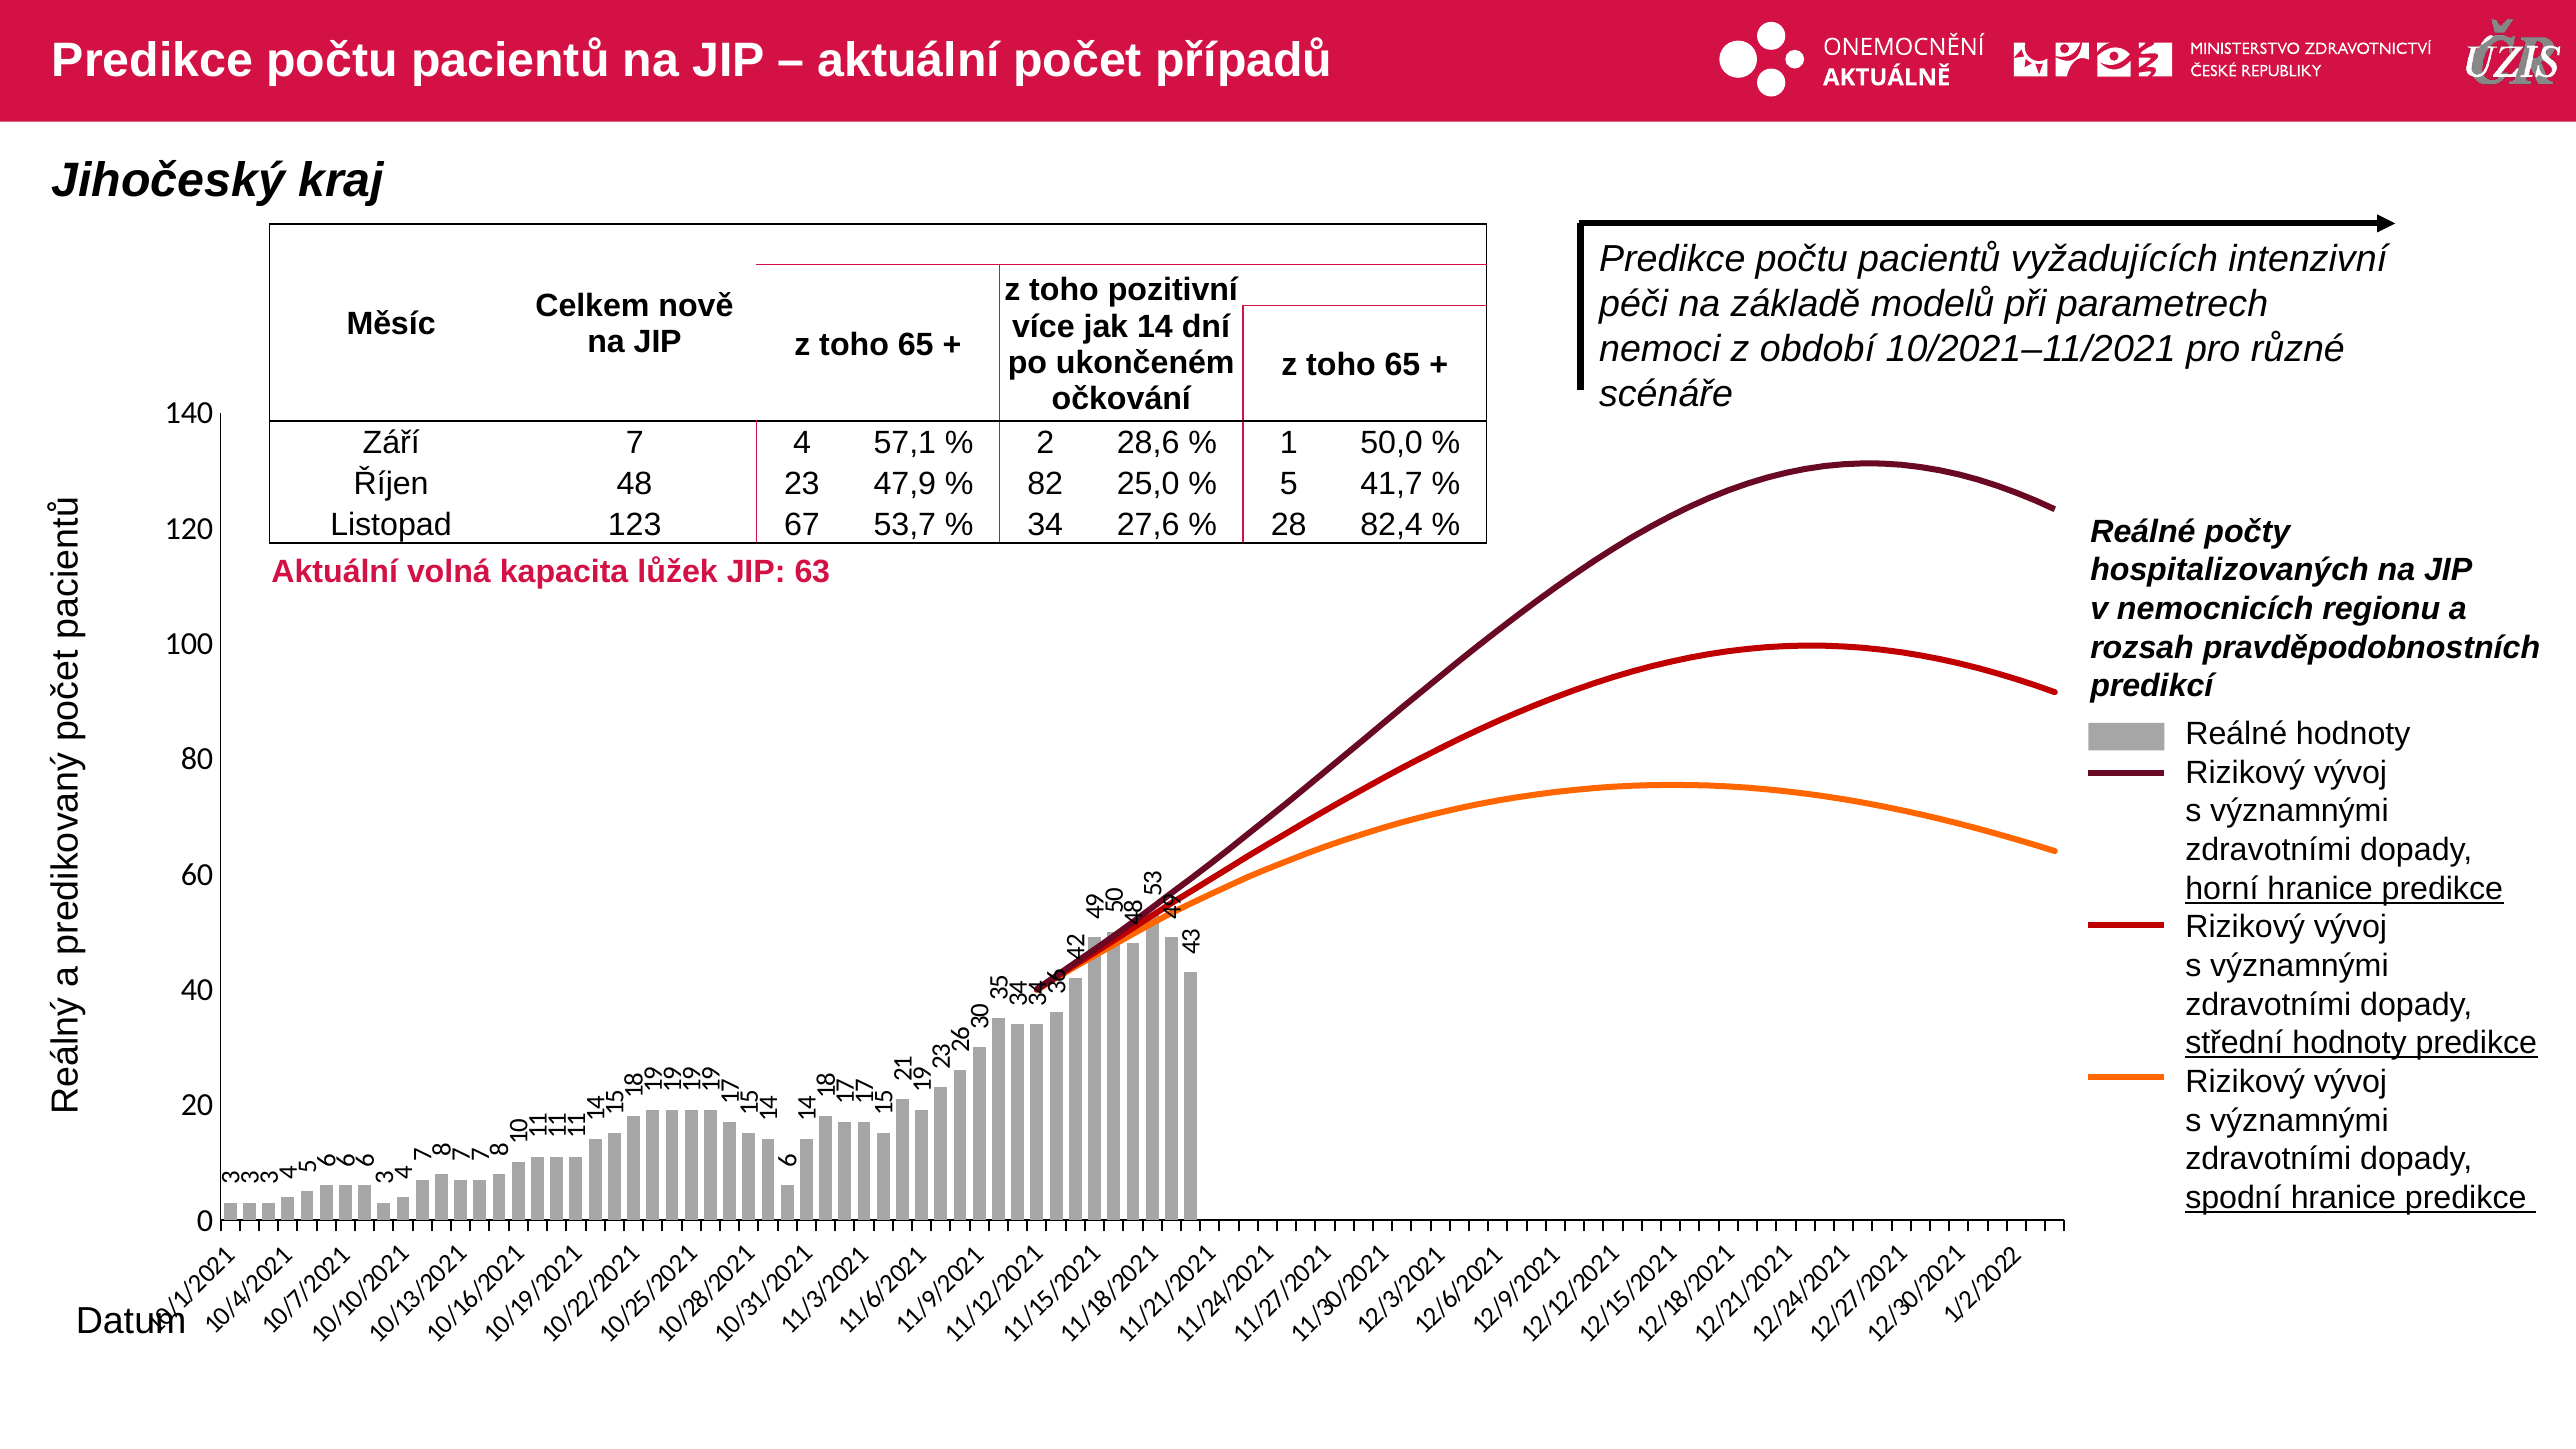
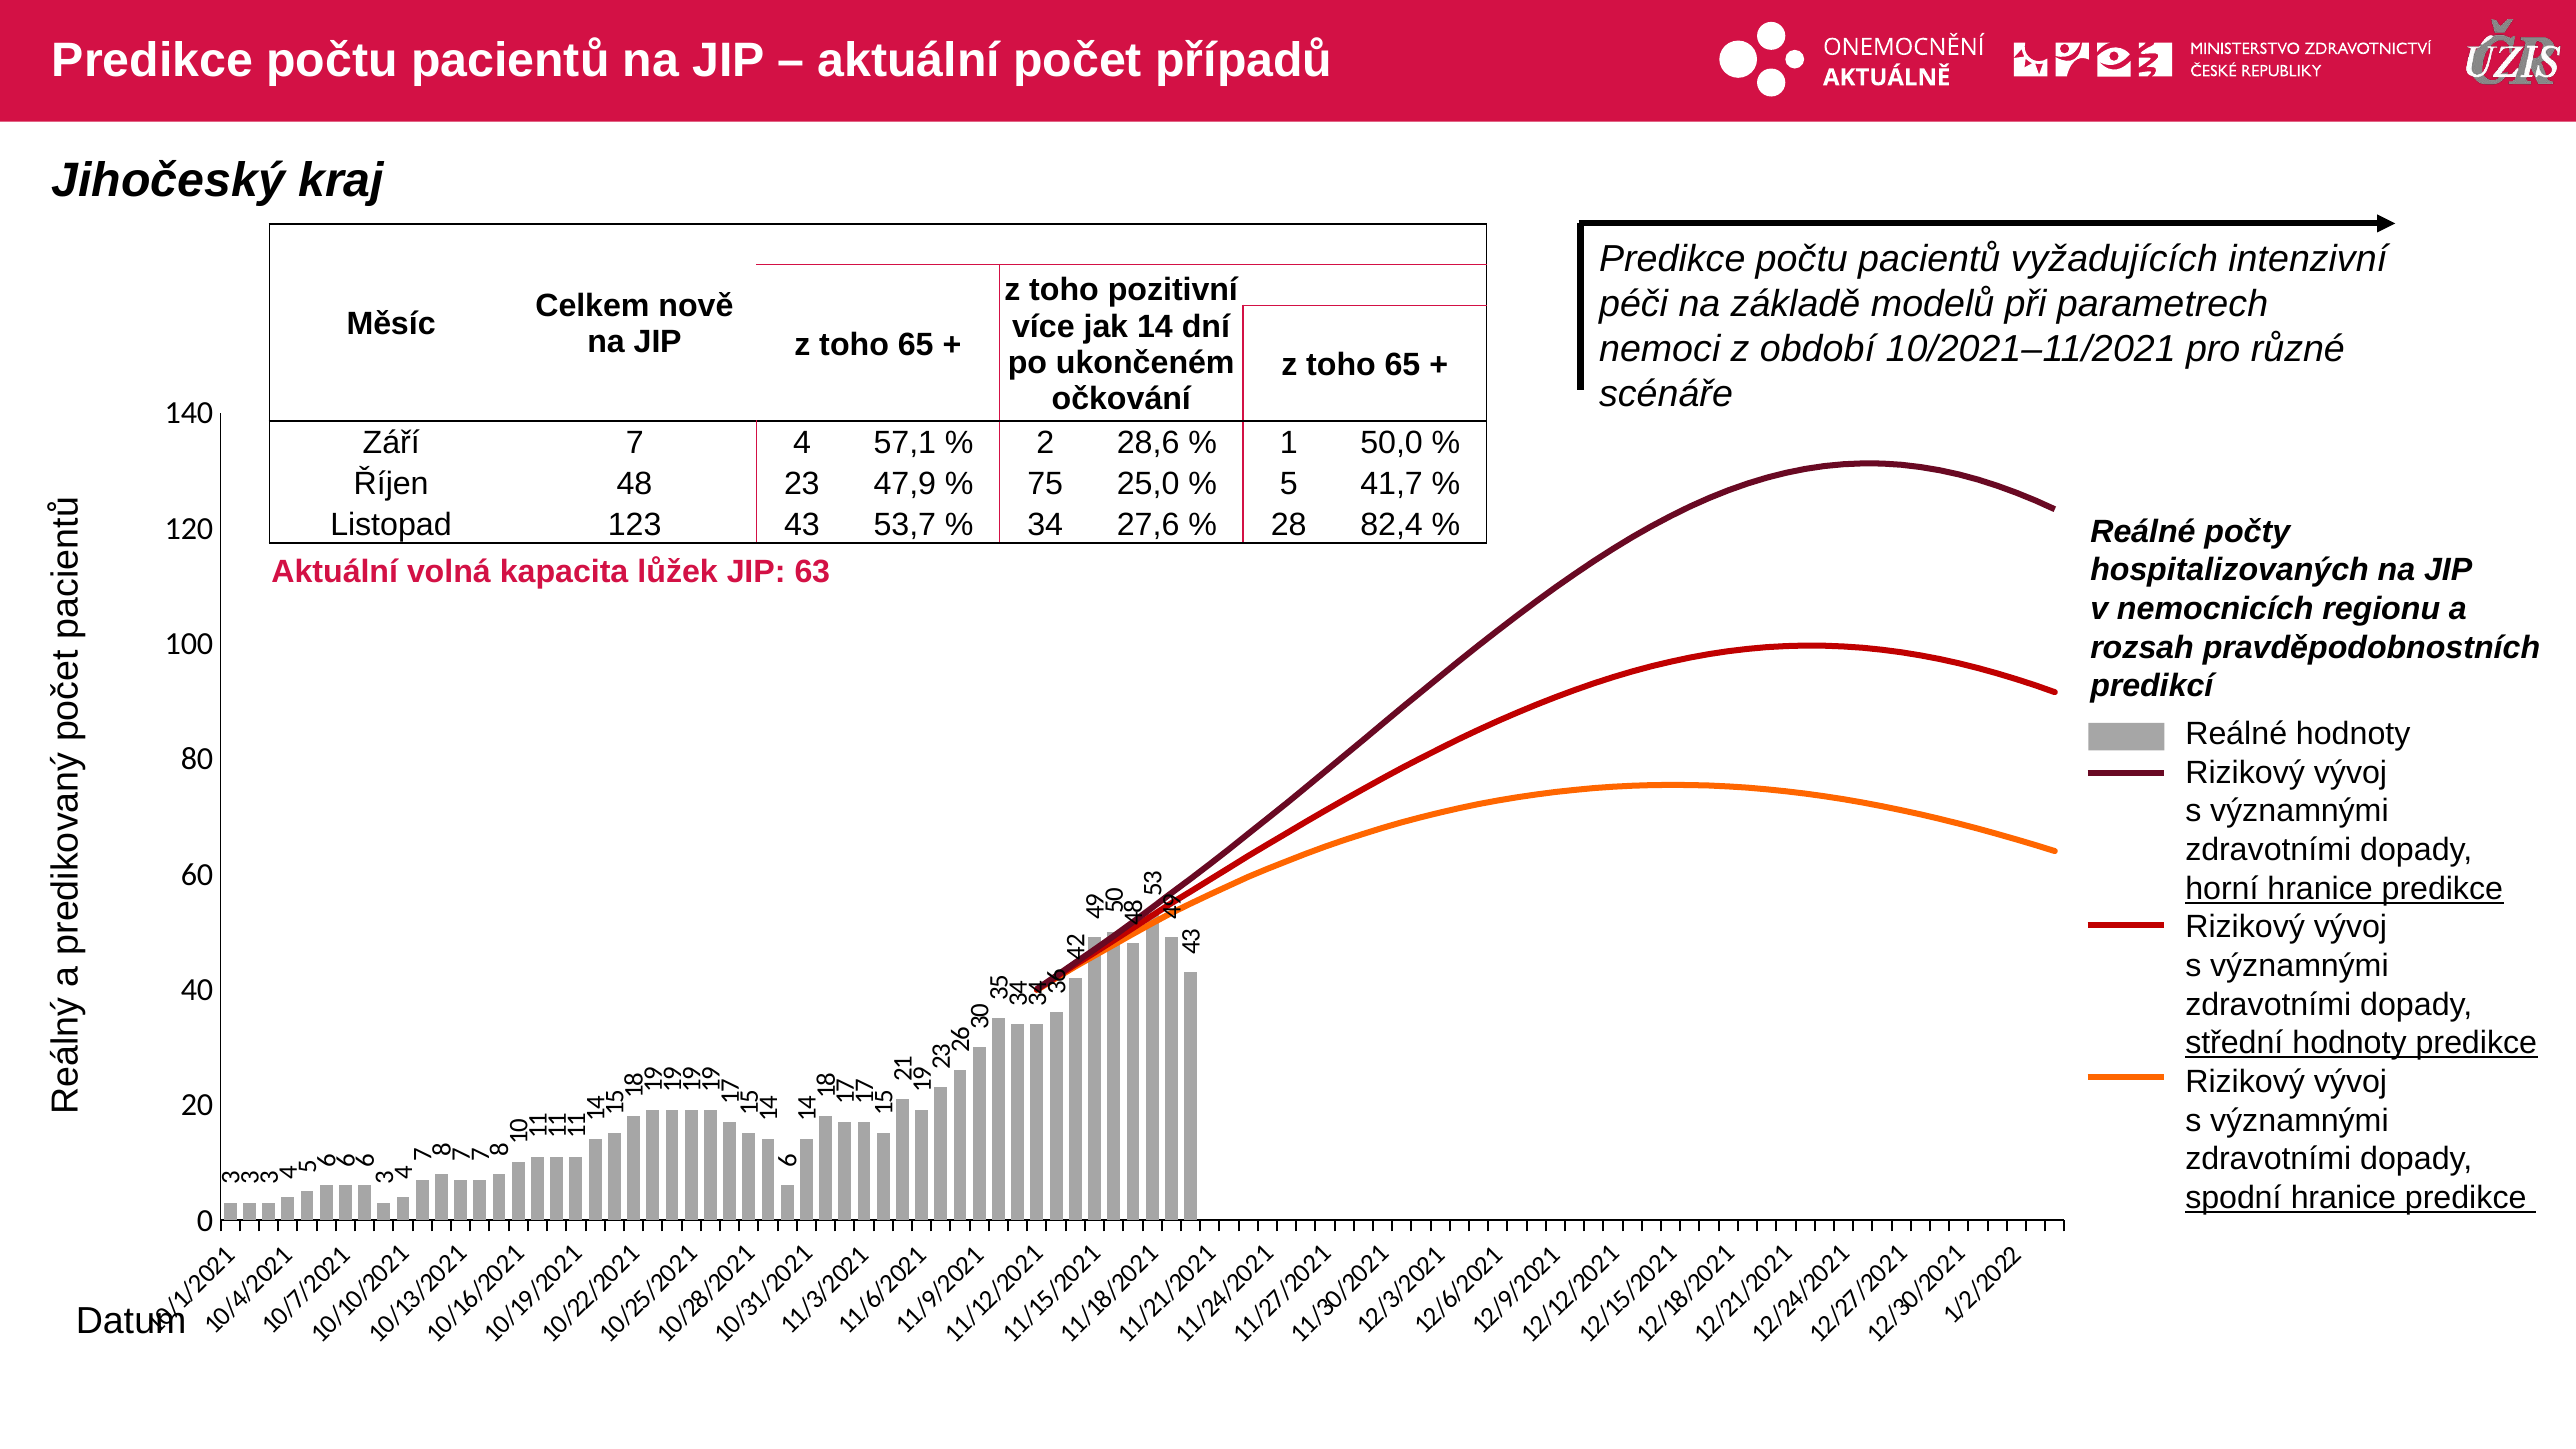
82: 82 -> 75
67: 67 -> 43
